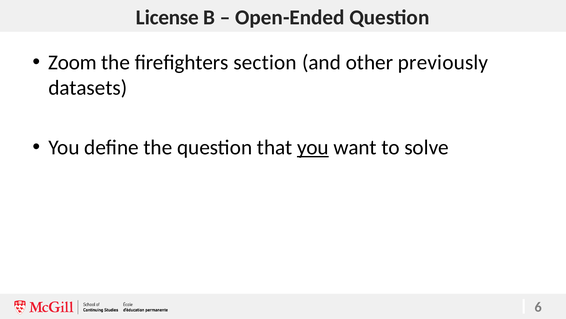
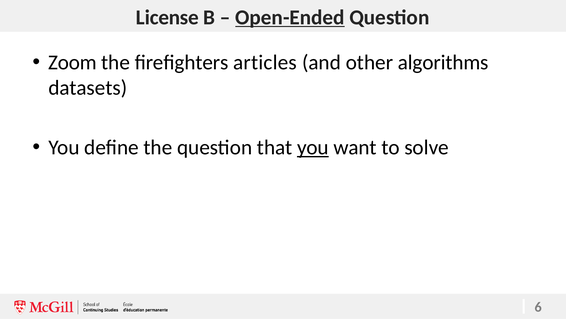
Open-Ended underline: none -> present
section: section -> articles
previously: previously -> algorithms
